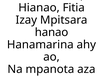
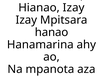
Hianao Fitia: Fitia -> Izay
